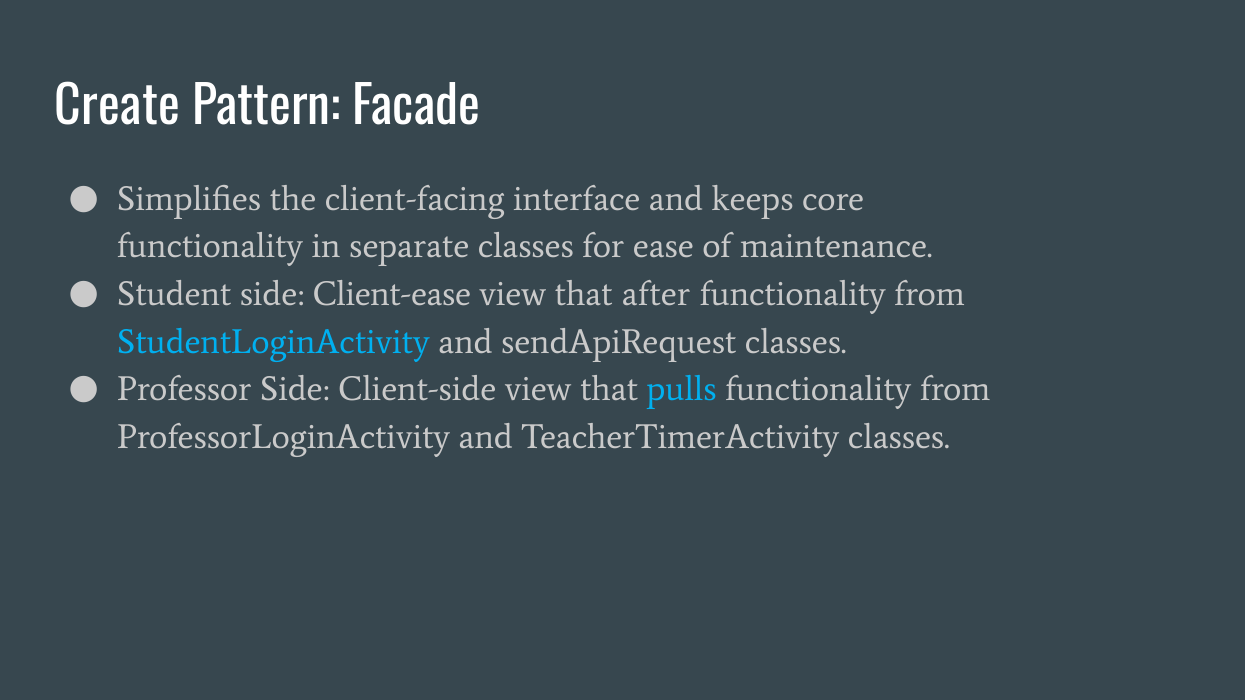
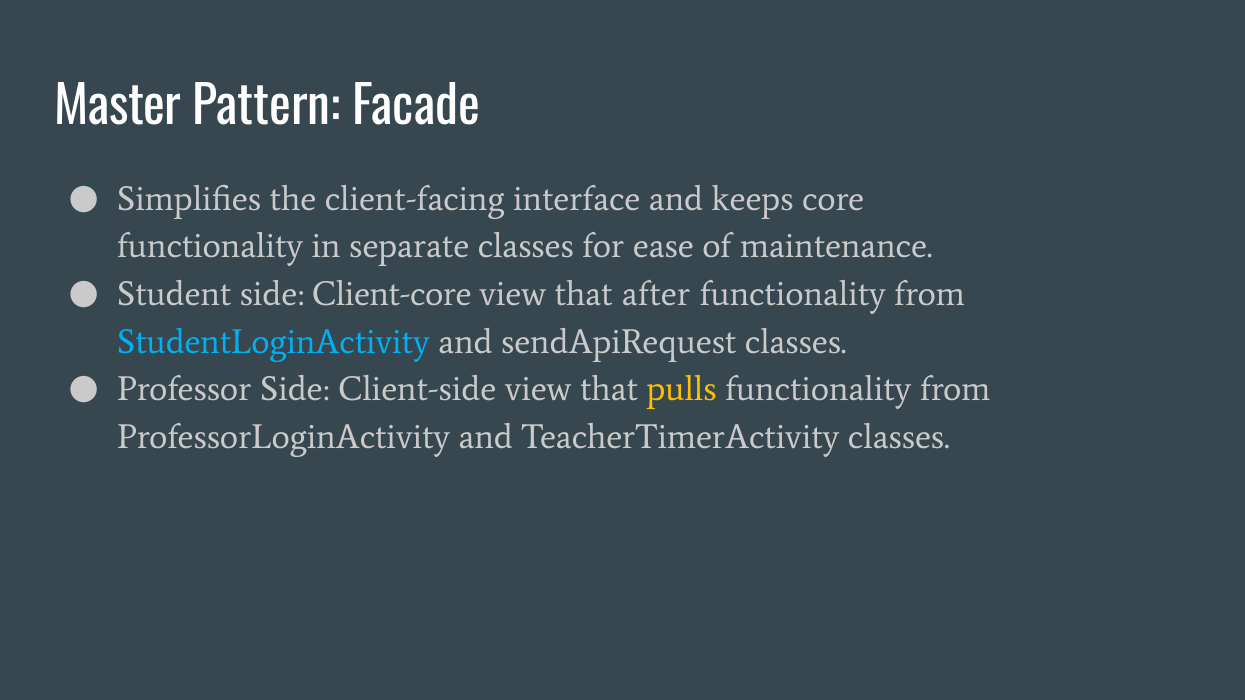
Create: Create -> Master
Client-ease: Client-ease -> Client-core
pulls colour: light blue -> yellow
